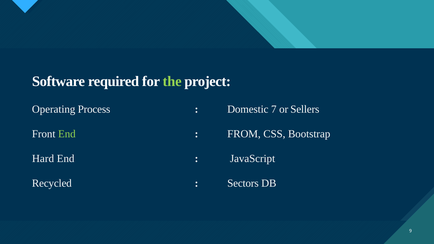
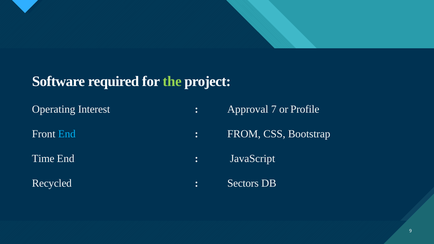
Process: Process -> Interest
Domestic: Domestic -> Approval
Sellers: Sellers -> Profile
End at (67, 134) colour: light green -> light blue
Hard: Hard -> Time
